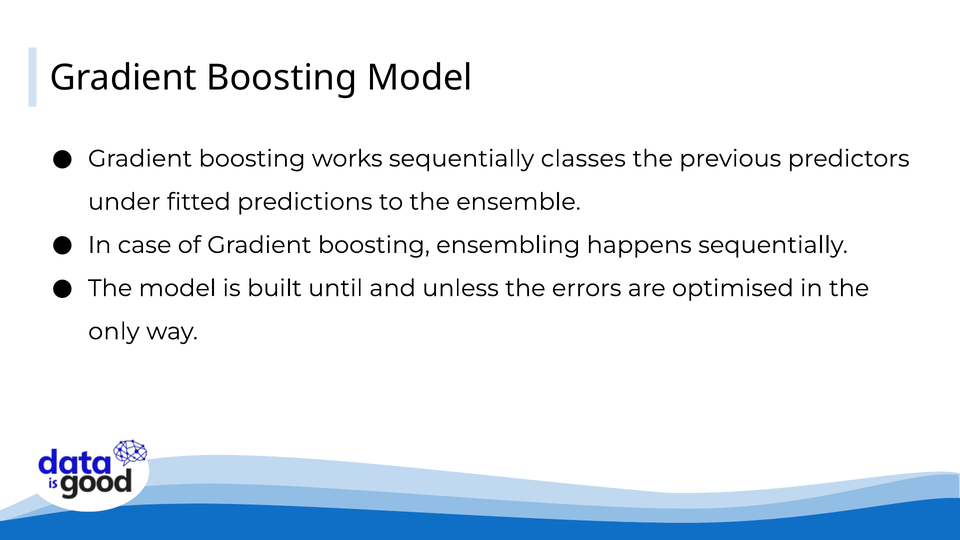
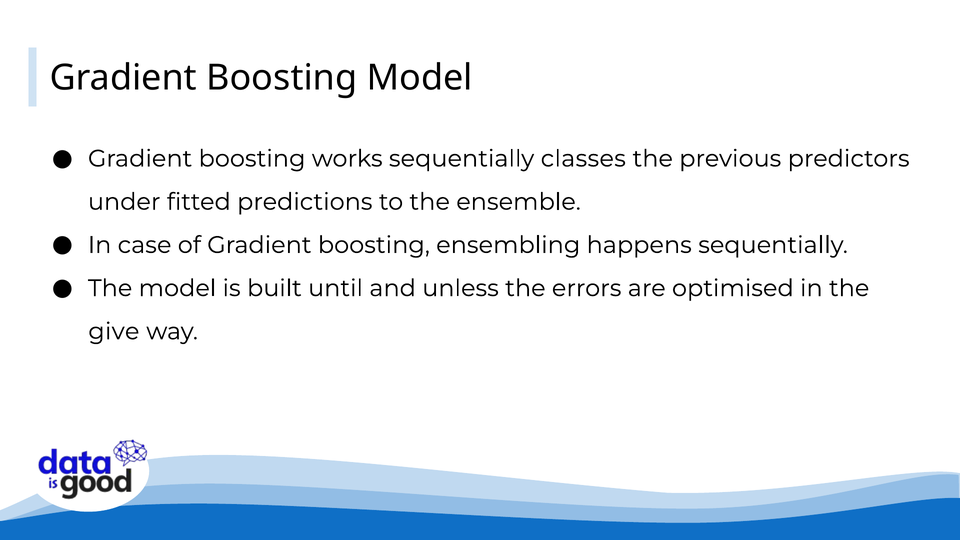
only: only -> give
